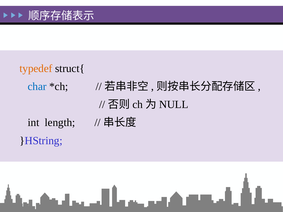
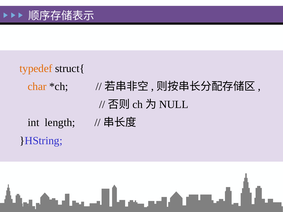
char colour: blue -> orange
